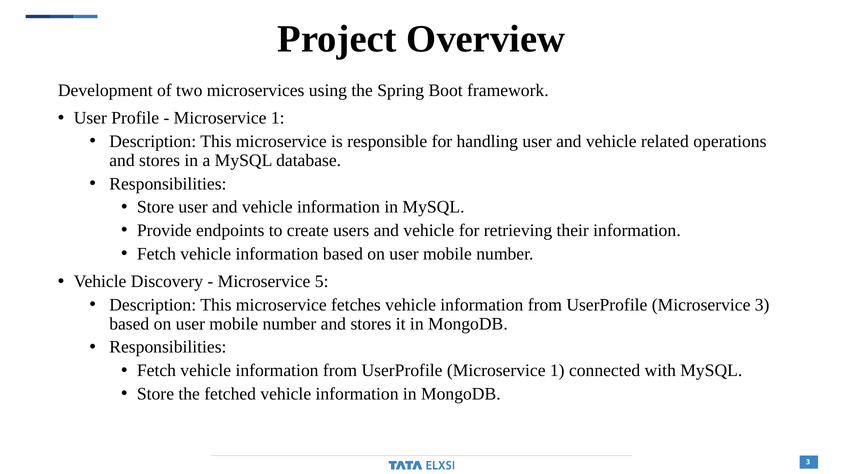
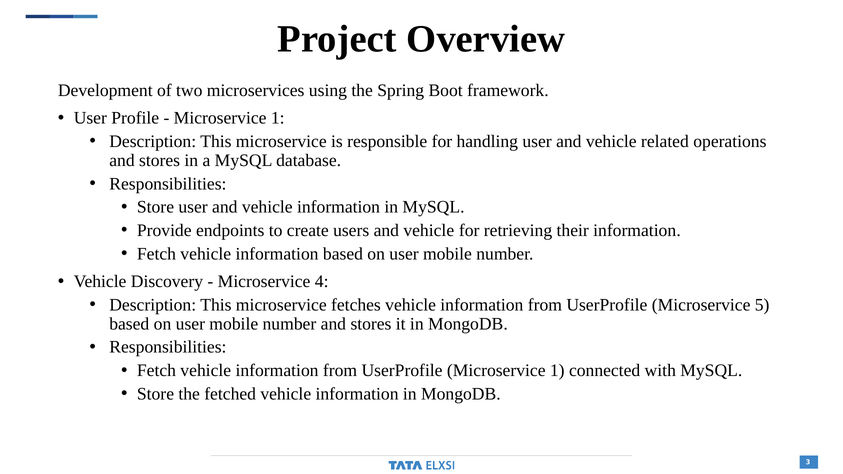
5: 5 -> 4
Microservice 3: 3 -> 5
